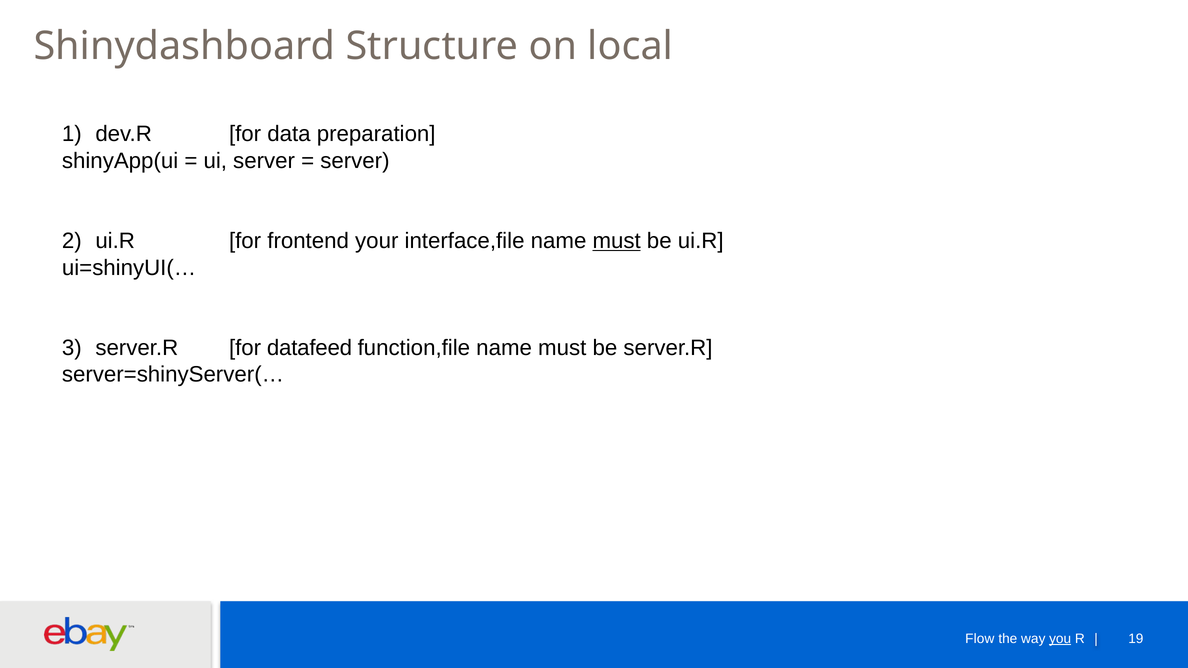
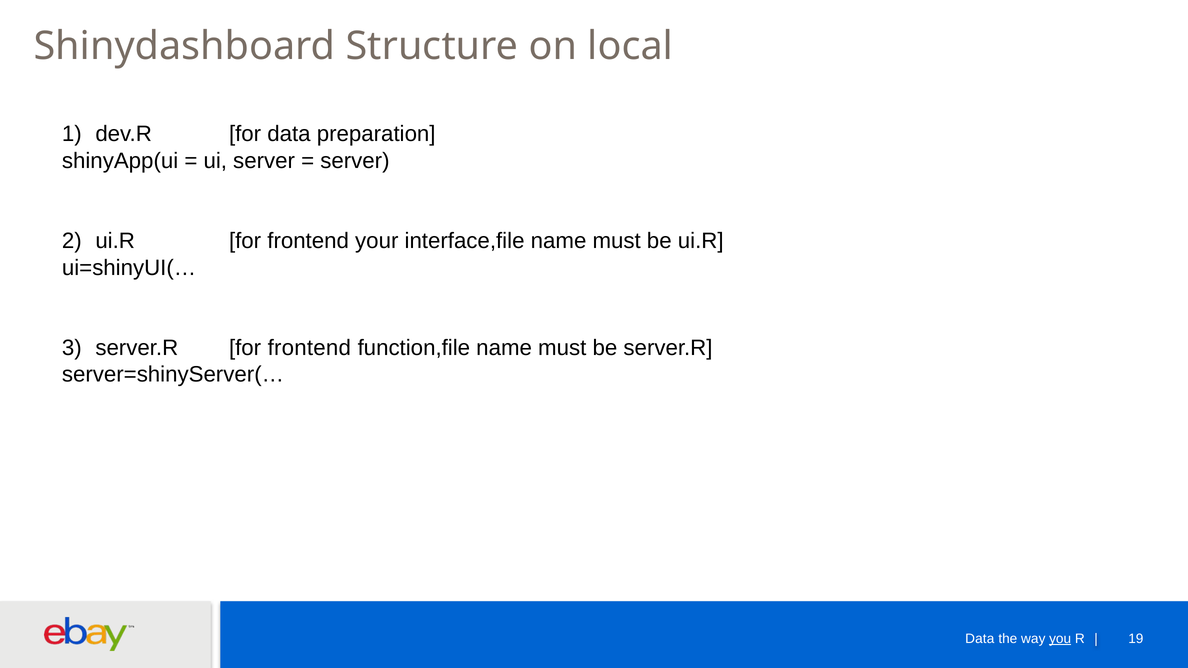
must at (617, 241) underline: present -> none
server.R for datafeed: datafeed -> frontend
Flow at (980, 639): Flow -> Data
